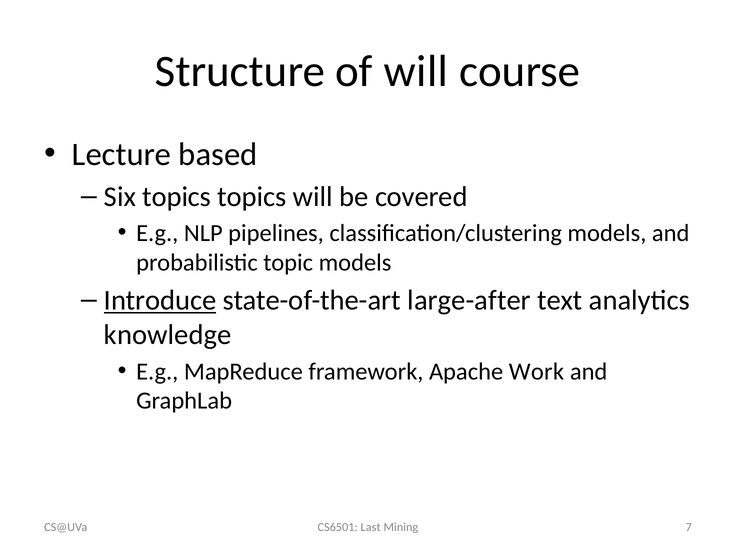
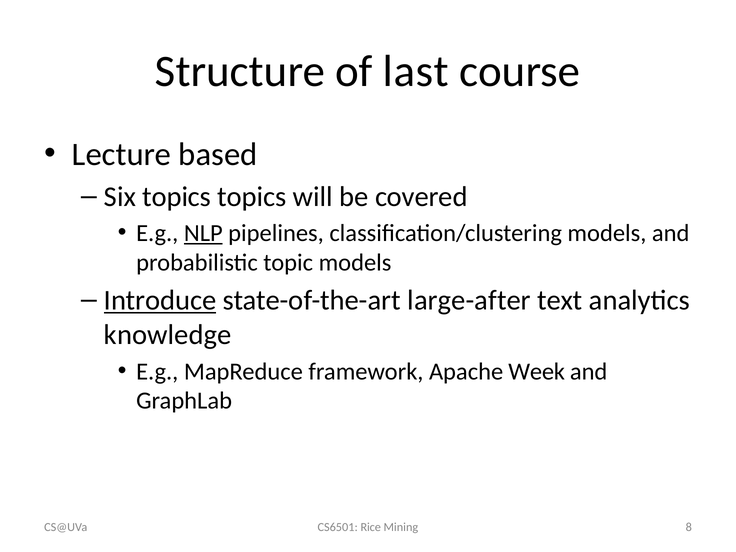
of will: will -> last
NLP underline: none -> present
Work: Work -> Week
Last: Last -> Rice
7: 7 -> 8
